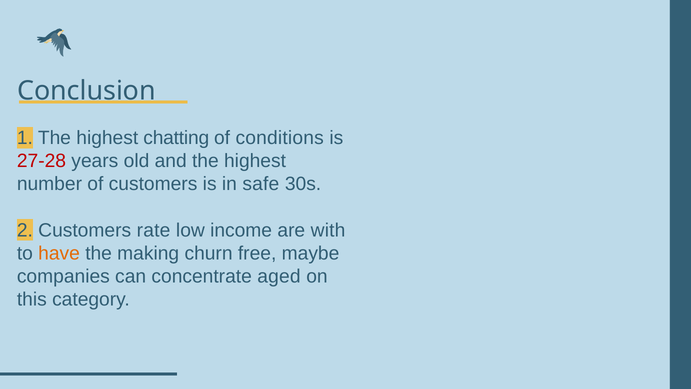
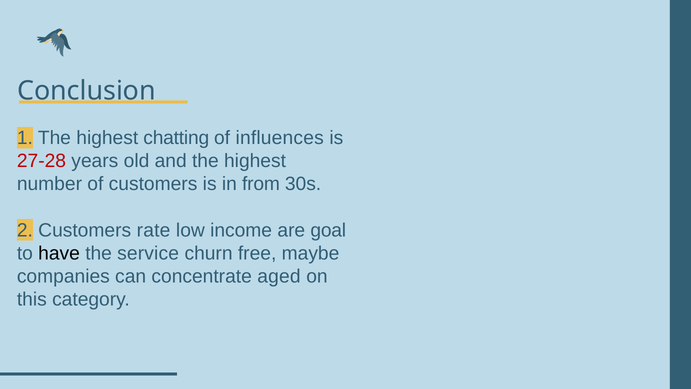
conditions: conditions -> influences
safe: safe -> from
with: with -> goal
have colour: orange -> black
making: making -> service
